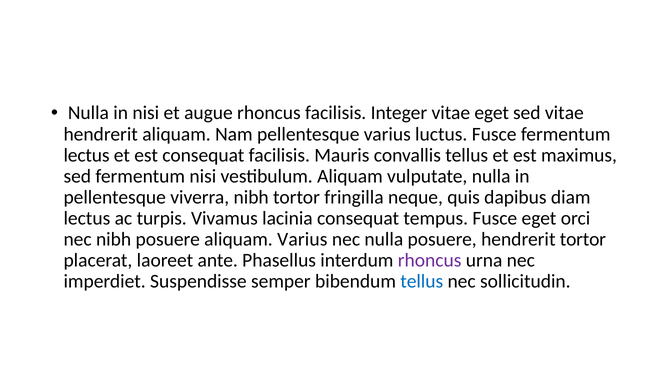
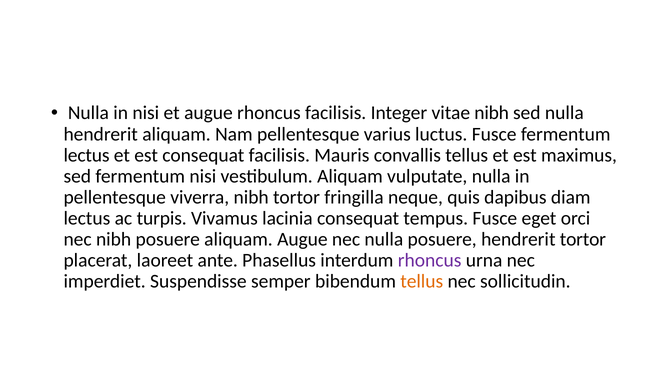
vitae eget: eget -> nibh
sed vitae: vitae -> nulla
aliquam Varius: Varius -> Augue
tellus at (422, 282) colour: blue -> orange
